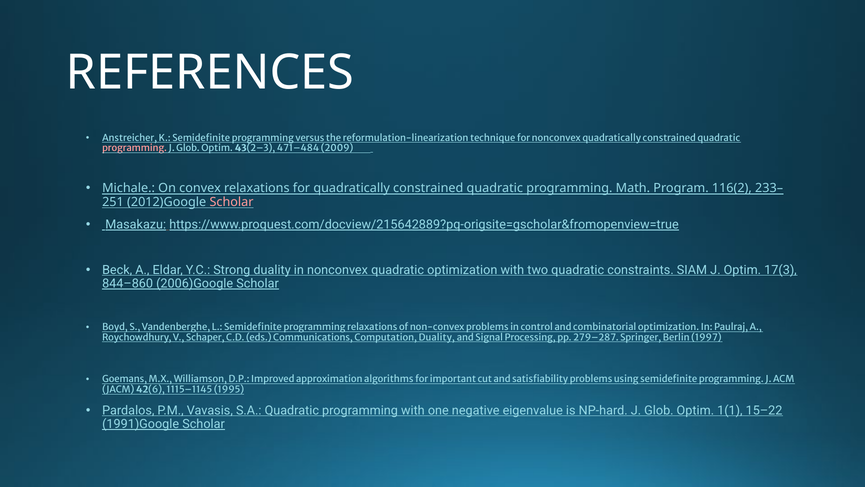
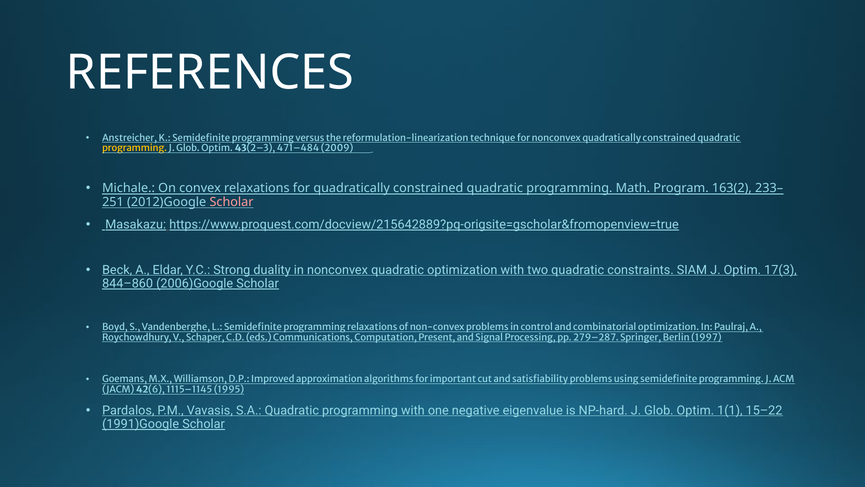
programming at (135, 148) colour: pink -> yellow
116(2: 116(2 -> 163(2
Computation Duality: Duality -> Present
